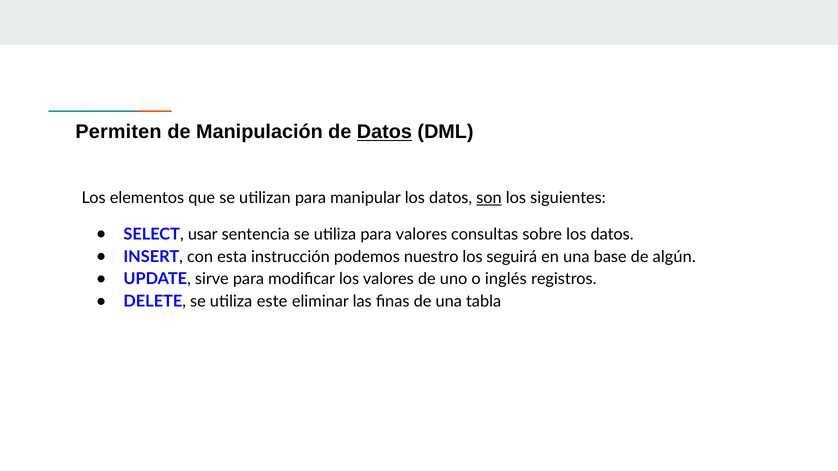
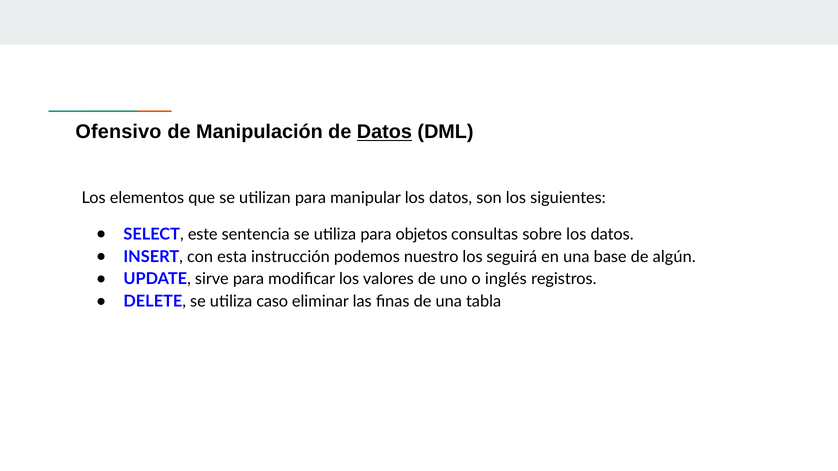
Permiten: Permiten -> Ofensivo
son underline: present -> none
usar: usar -> este
para valores: valores -> objetos
este: este -> caso
